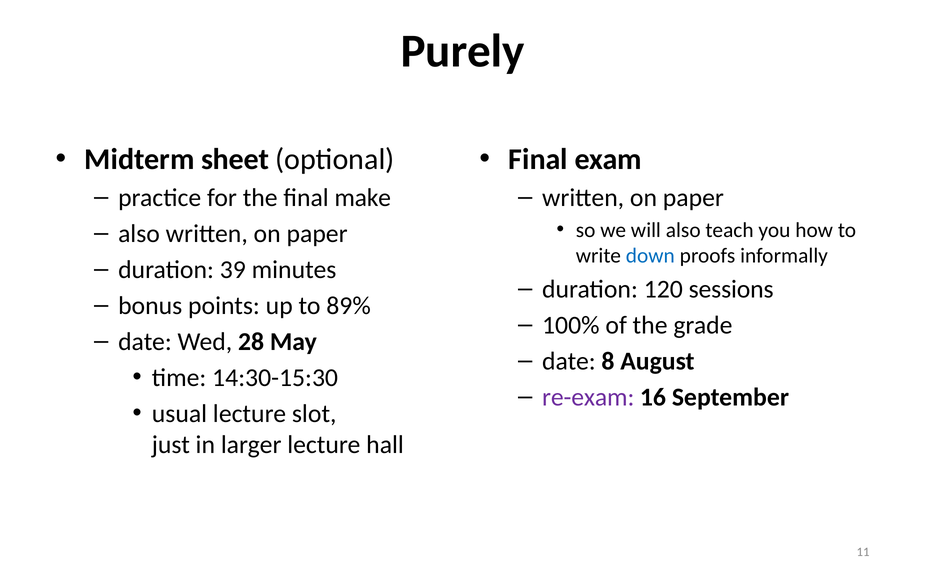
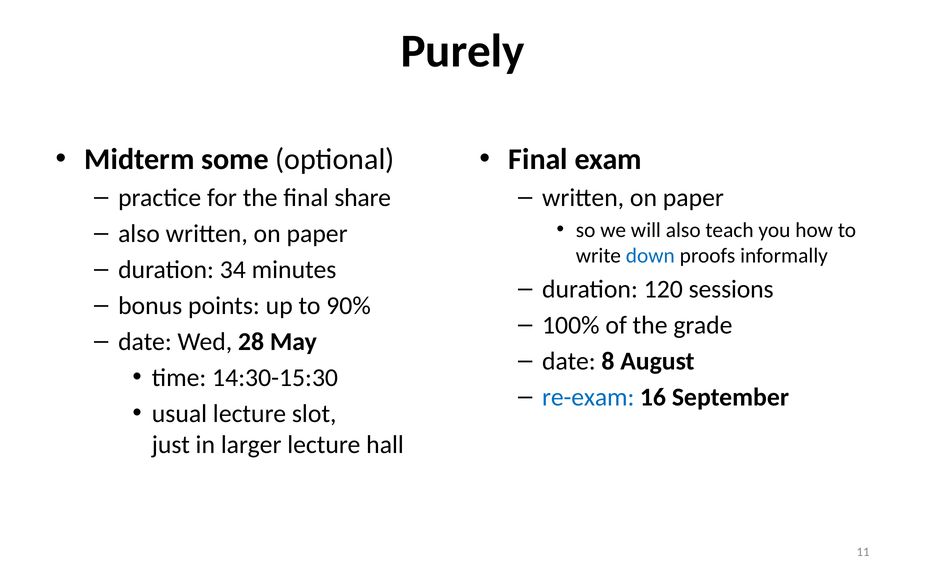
sheet: sheet -> some
make: make -> share
39: 39 -> 34
89%: 89% -> 90%
re-exam colour: purple -> blue
